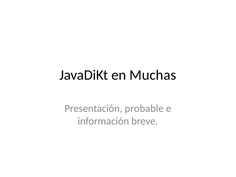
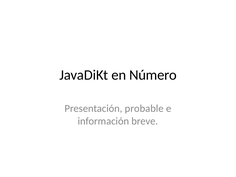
Muchas: Muchas -> Número
